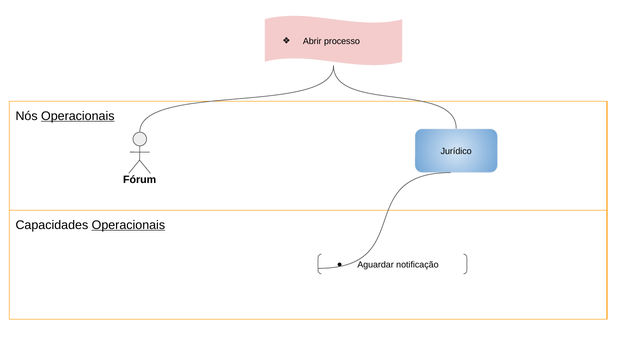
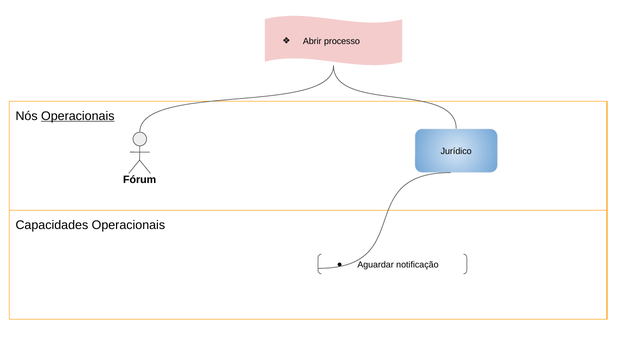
Operacionais at (128, 225) underline: present -> none
